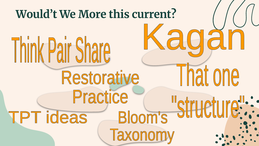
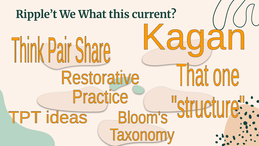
Would’t: Would’t -> Ripple’t
More: More -> What
